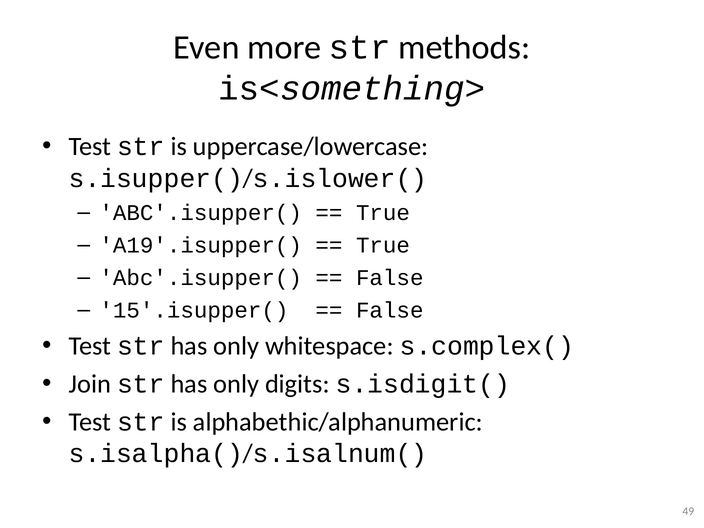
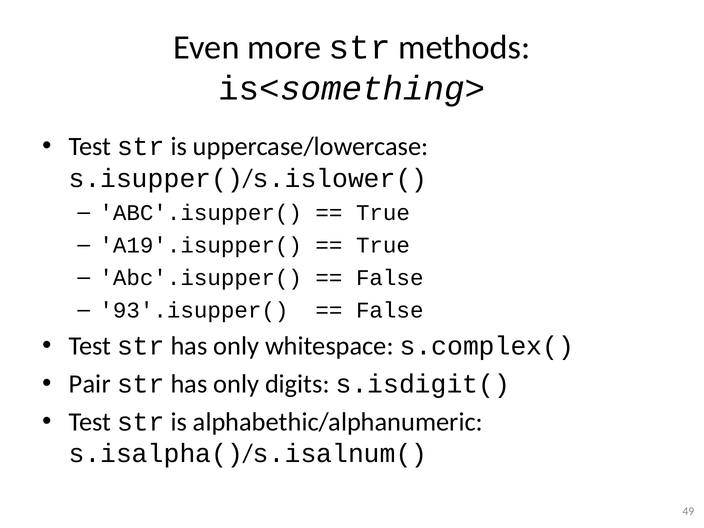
15'.isupper(: 15'.isupper( -> 93'.isupper(
Join: Join -> Pair
